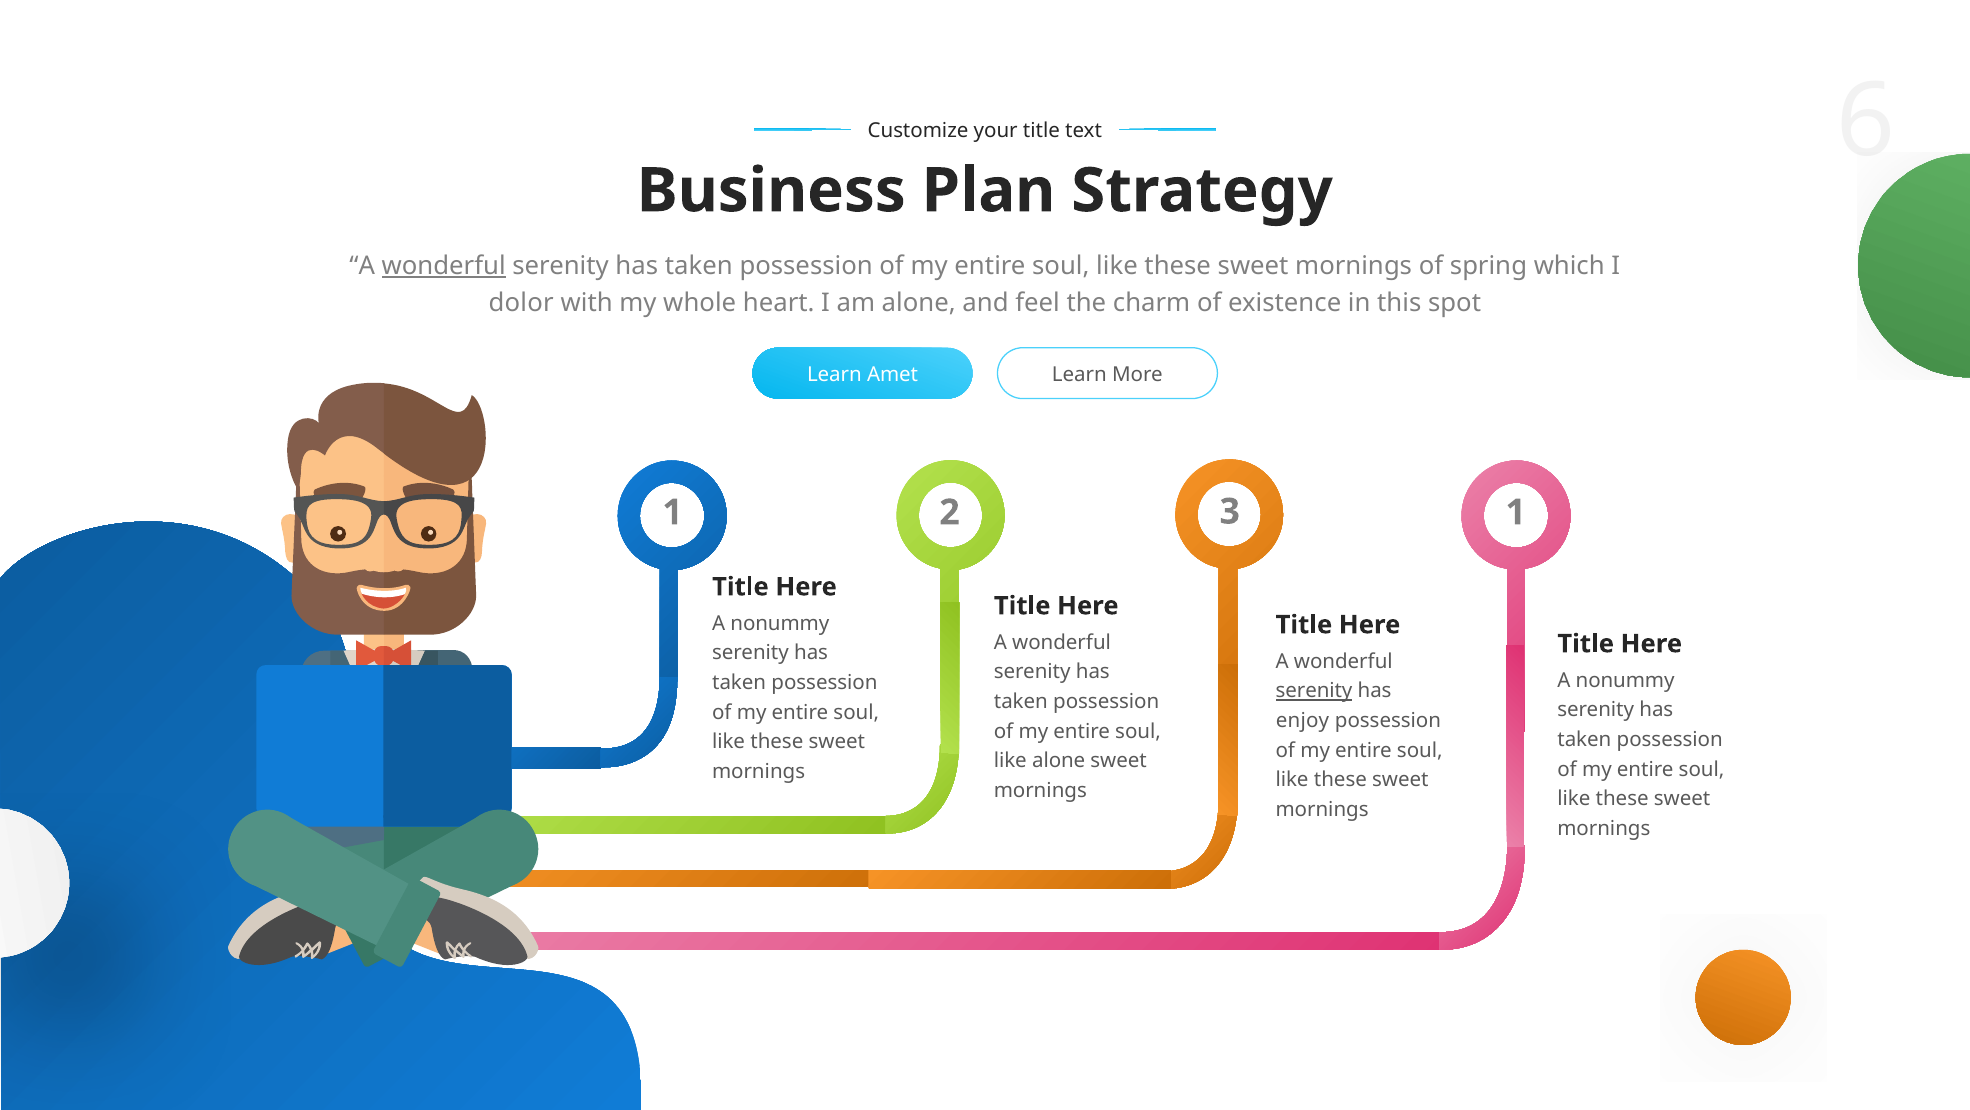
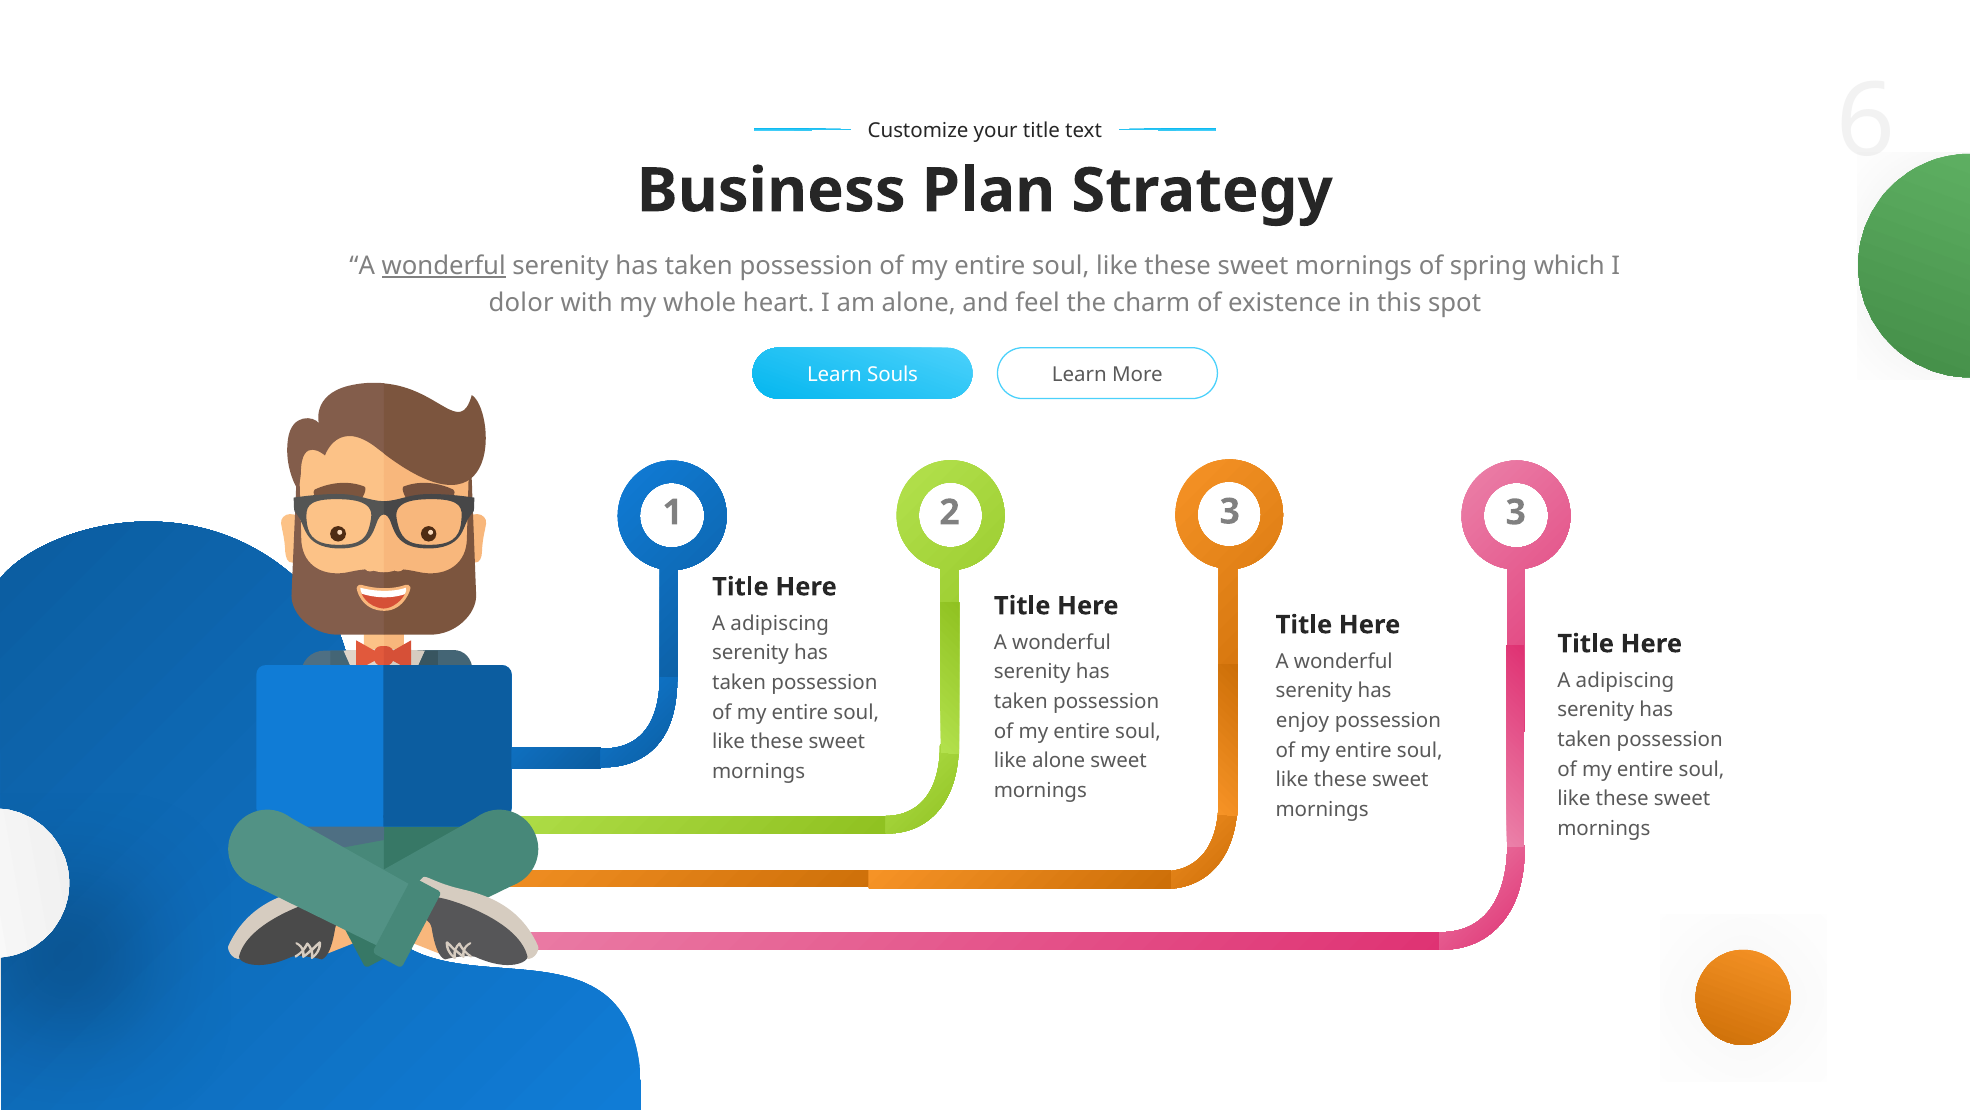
Amet: Amet -> Souls
1 1: 1 -> 3
nonummy at (780, 624): nonummy -> adipiscing
nonummy at (1625, 680): nonummy -> adipiscing
serenity at (1314, 691) underline: present -> none
